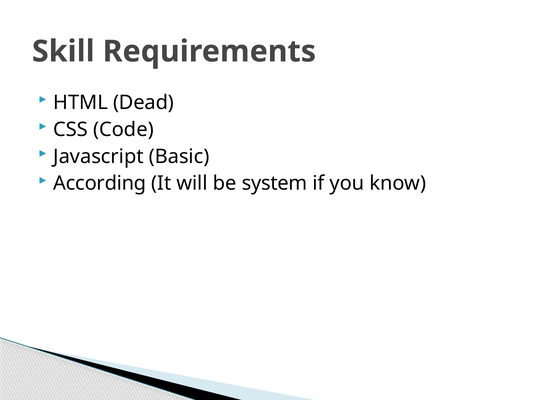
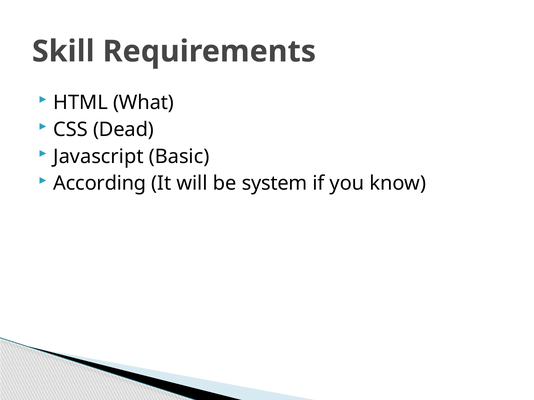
Dead: Dead -> What
Code: Code -> Dead
